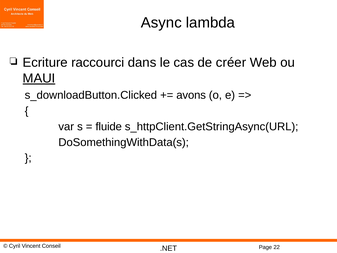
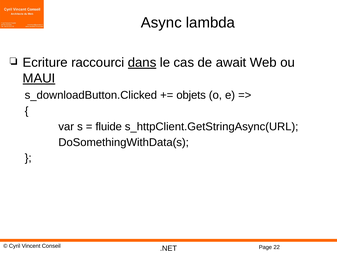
dans underline: none -> present
créer: créer -> await
avons: avons -> objets
